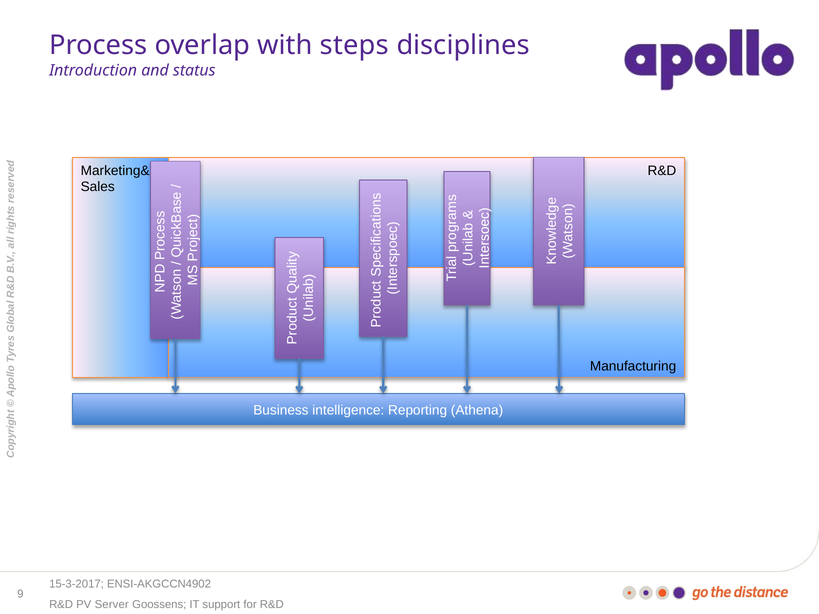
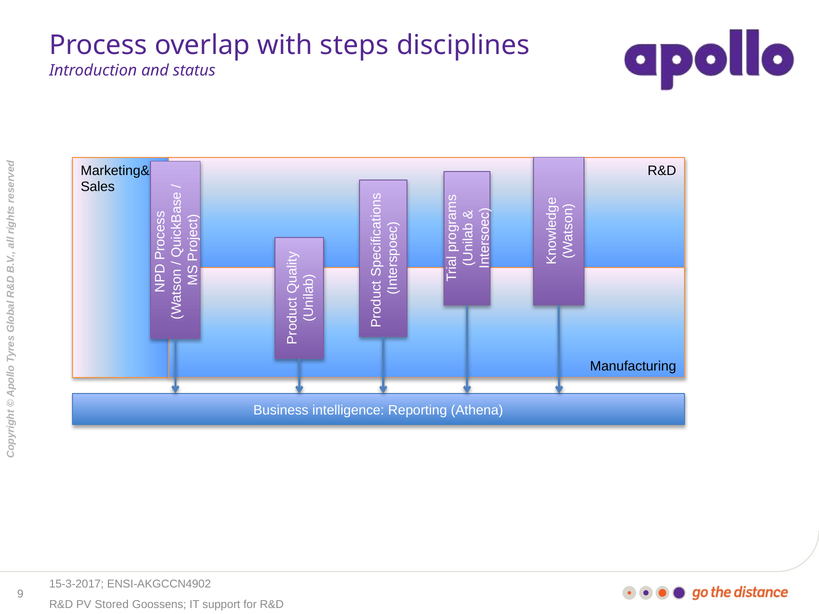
Server: Server -> Stored
